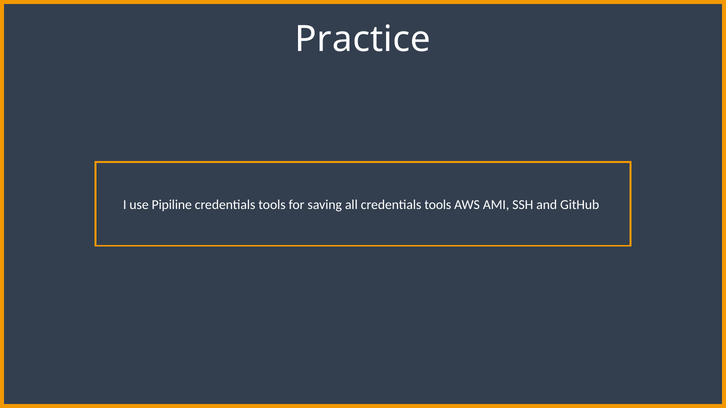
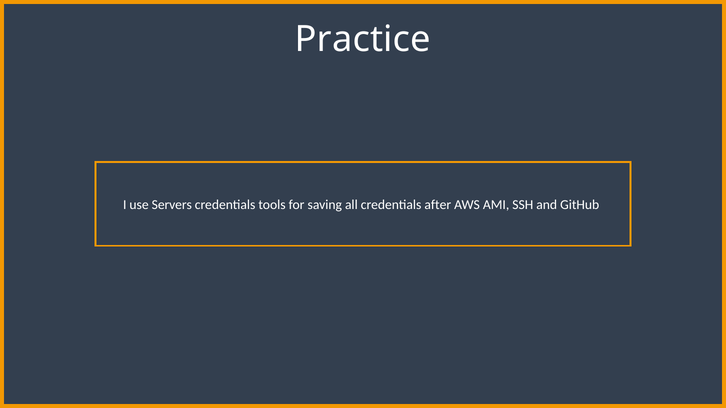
Pipiline: Pipiline -> Servers
all credentials tools: tools -> after
